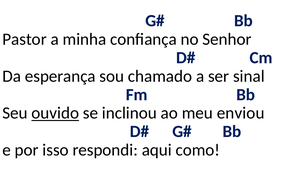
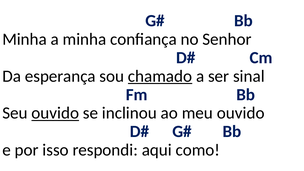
Pastor at (25, 39): Pastor -> Minha
chamado underline: none -> present
meu enviou: enviou -> ouvido
